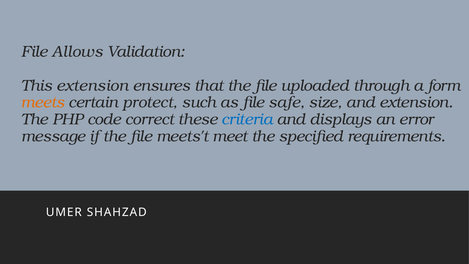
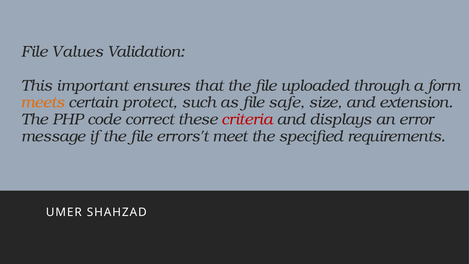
Allows: Allows -> Values
This extension: extension -> important
criteria colour: blue -> red
meets't: meets't -> errors't
